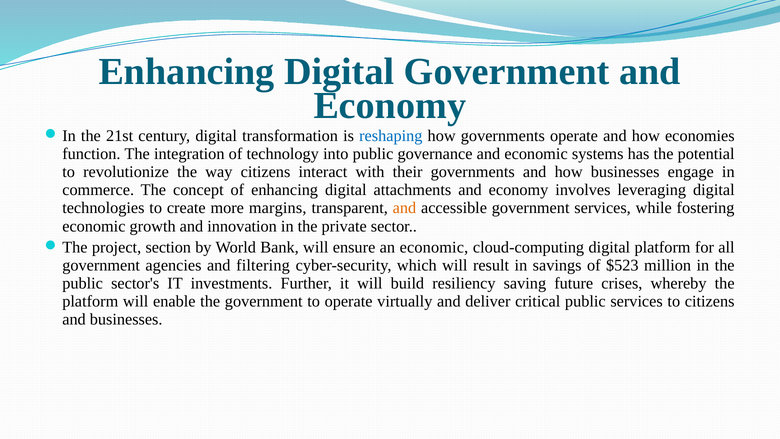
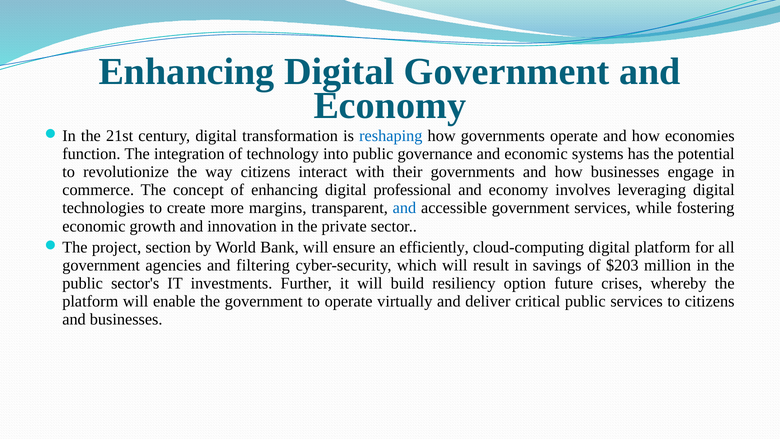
attachments: attachments -> professional
and at (404, 208) colour: orange -> blue
an economic: economic -> efficiently
$523: $523 -> $203
saving: saving -> option
